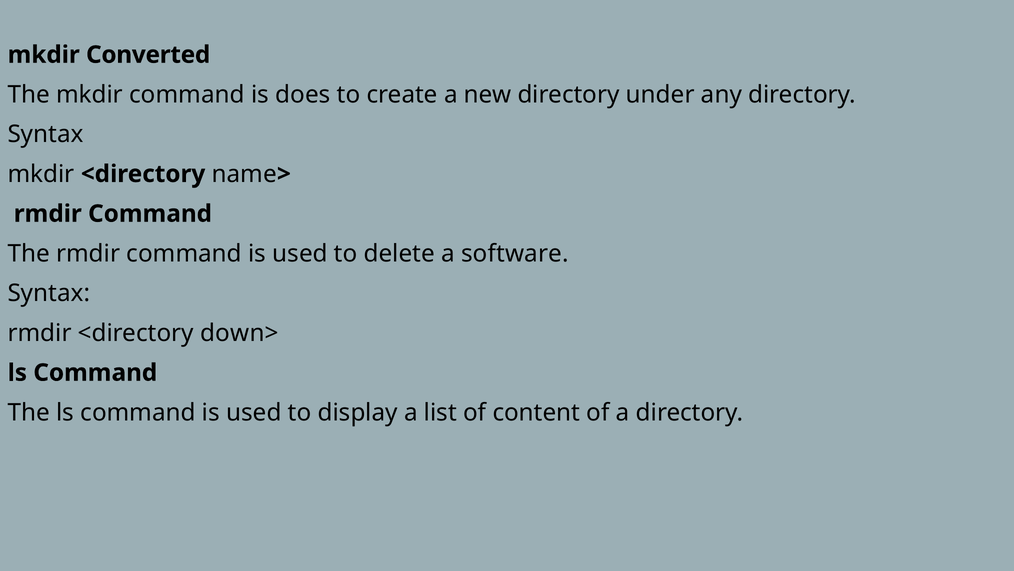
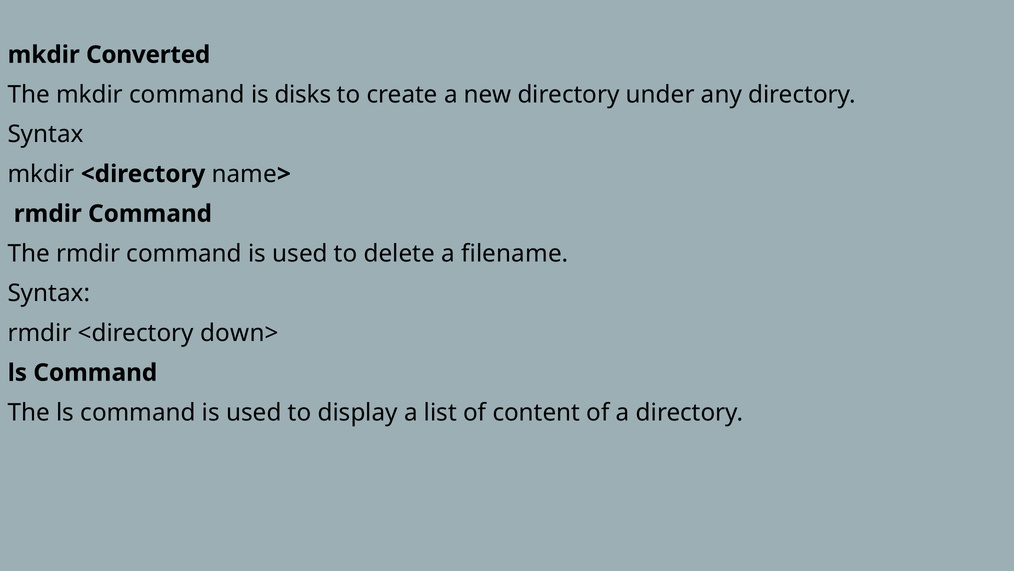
does: does -> disks
software: software -> filename
